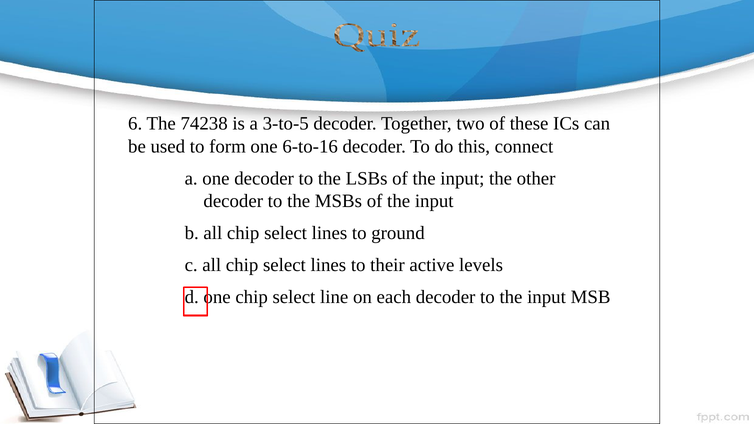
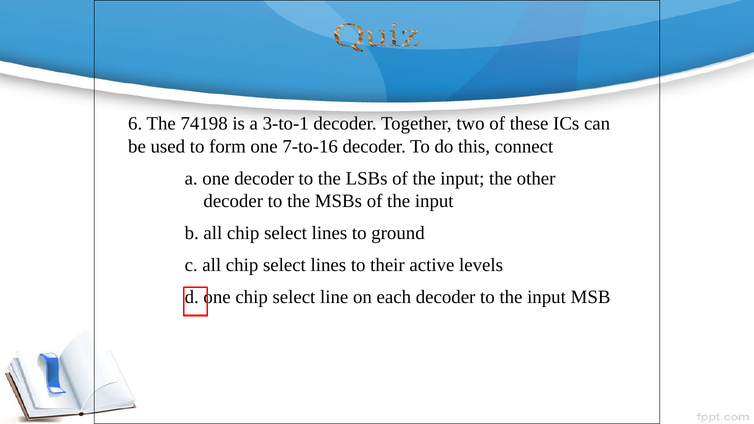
74238: 74238 -> 74198
3-to-5: 3-to-5 -> 3-to-1
6-to-16: 6-to-16 -> 7-to-16
